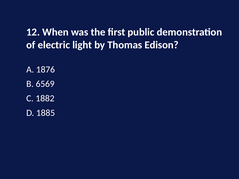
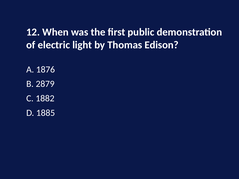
6569: 6569 -> 2879
